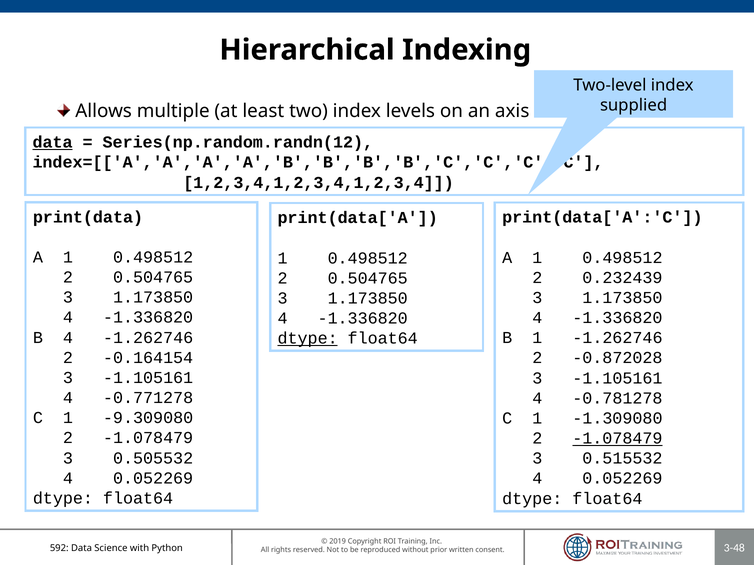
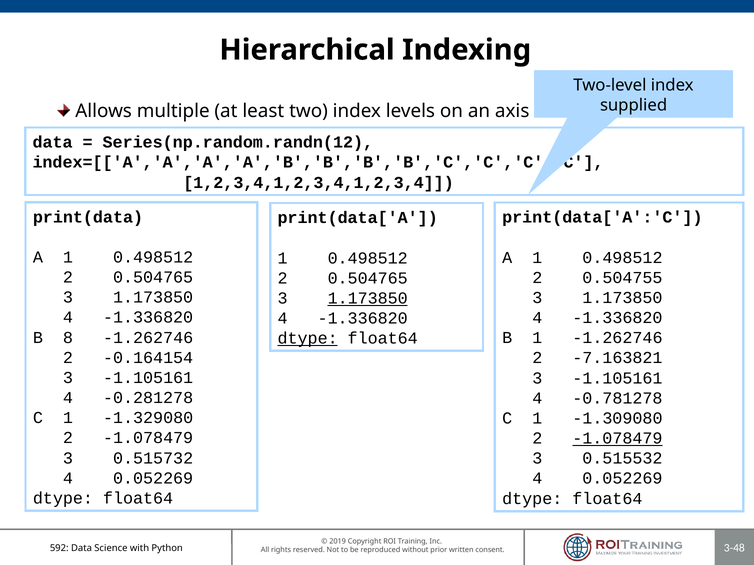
data at (53, 142) underline: present -> none
0.232439: 0.232439 -> 0.504755
1.173850 at (368, 298) underline: none -> present
B 4: 4 -> 8
-0.872028: -0.872028 -> -7.163821
-0.771278: -0.771278 -> -0.281278
-9.309080: -9.309080 -> -1.329080
0.505532: 0.505532 -> 0.515732
